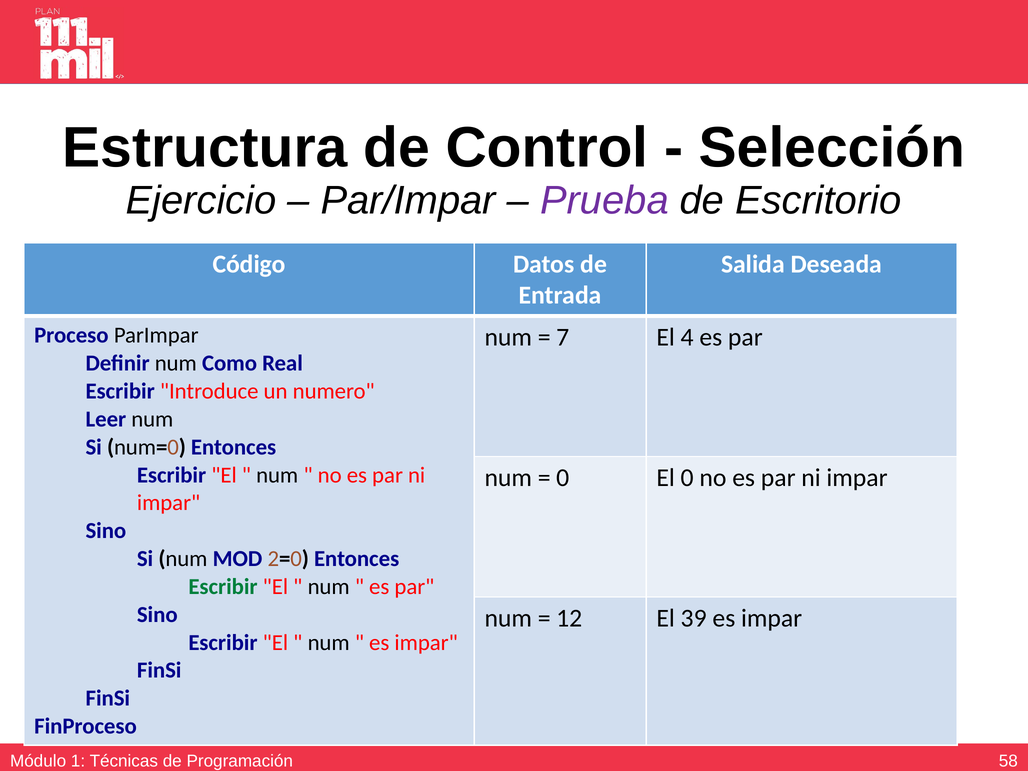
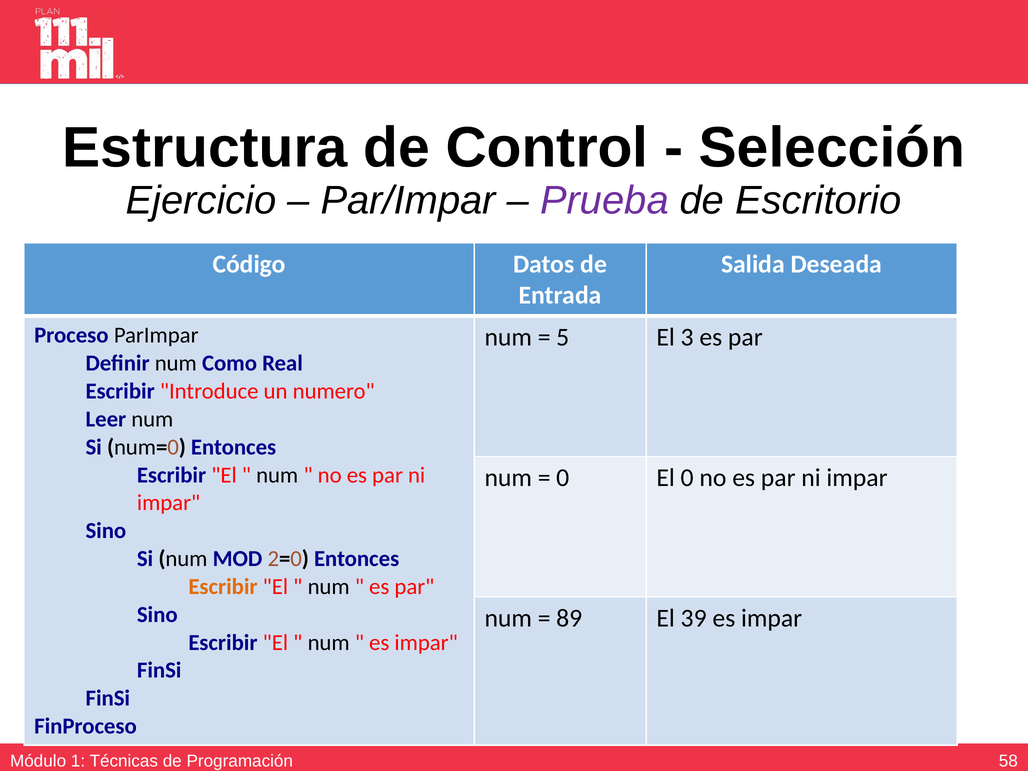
7: 7 -> 5
4: 4 -> 3
Escribir at (223, 587) colour: green -> orange
12: 12 -> 89
